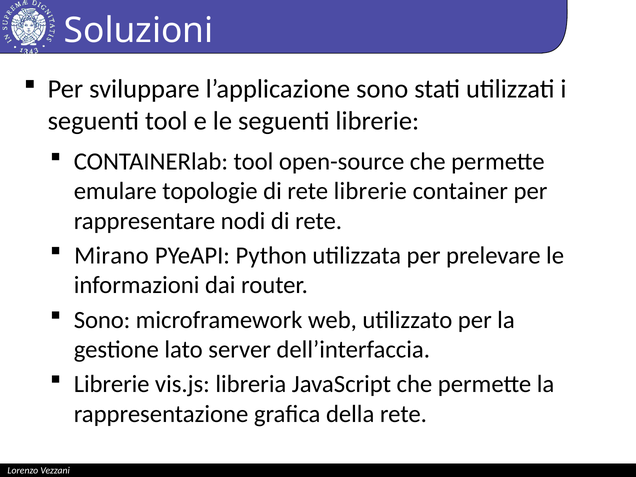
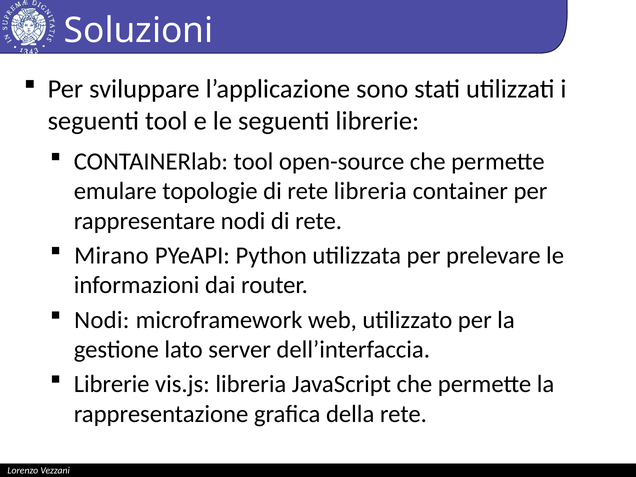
rete librerie: librerie -> libreria
Sono at (102, 320): Sono -> Nodi
